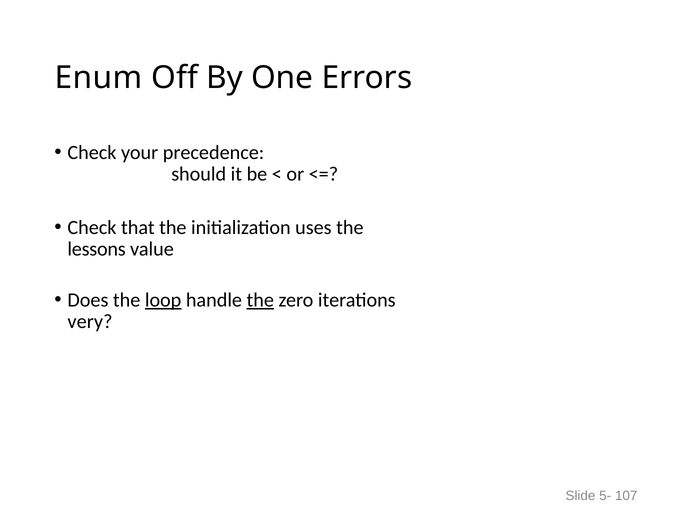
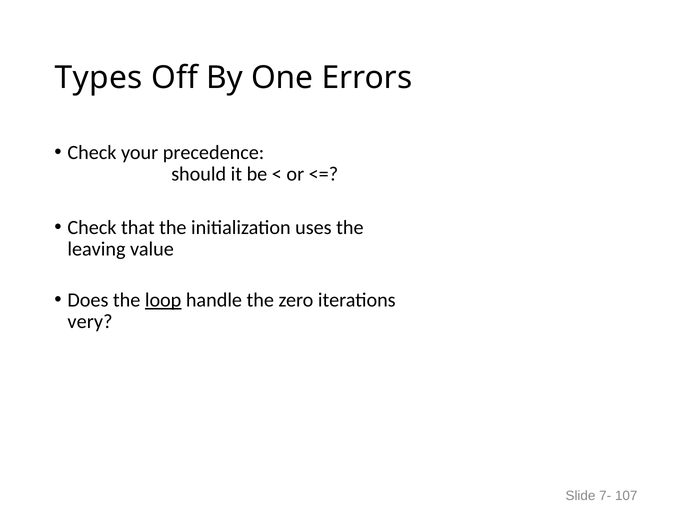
Enum: Enum -> Types
lessons: lessons -> leaving
the at (260, 300) underline: present -> none
5-: 5- -> 7-
